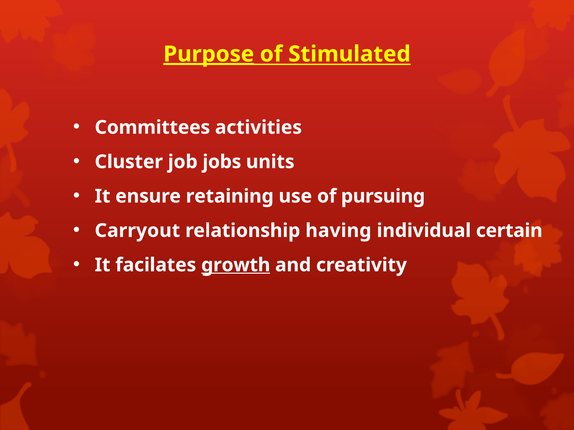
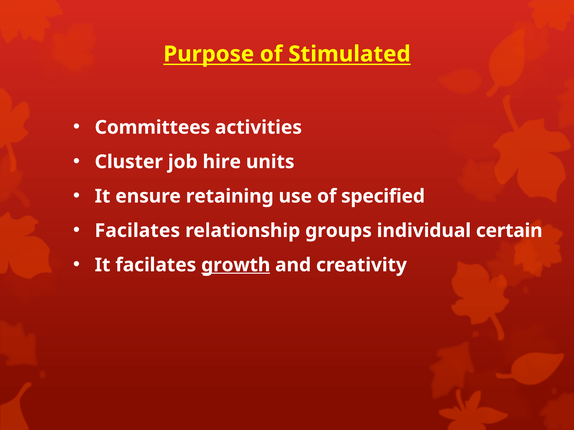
Purpose underline: present -> none
jobs: jobs -> hire
pursuing: pursuing -> specified
Carryout at (137, 231): Carryout -> Facilates
having: having -> groups
